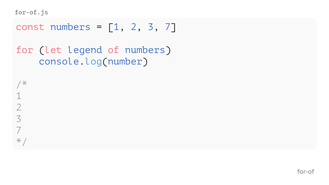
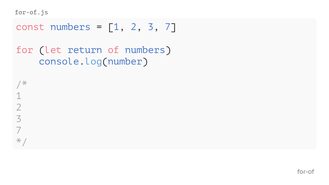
legend: legend -> return
